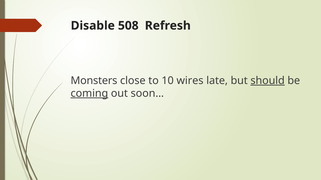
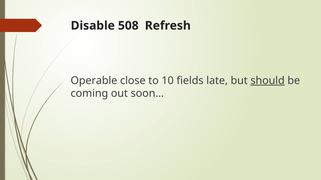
Monsters: Monsters -> Operable
wires: wires -> fields
coming underline: present -> none
